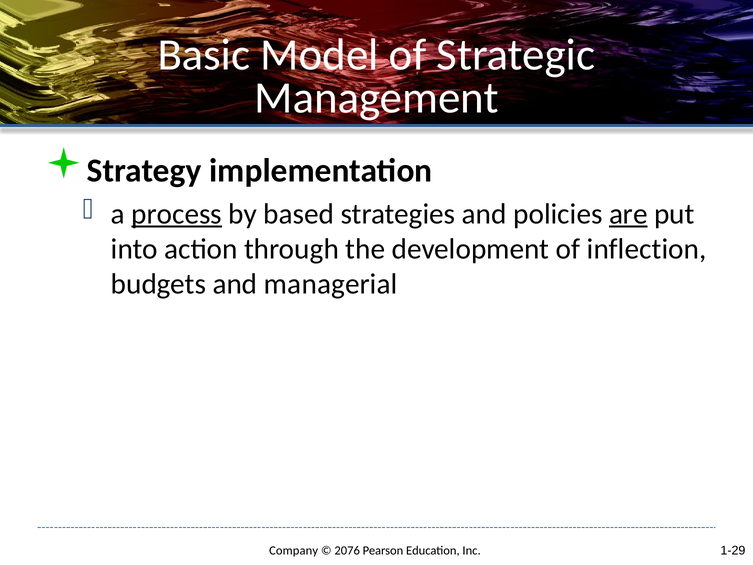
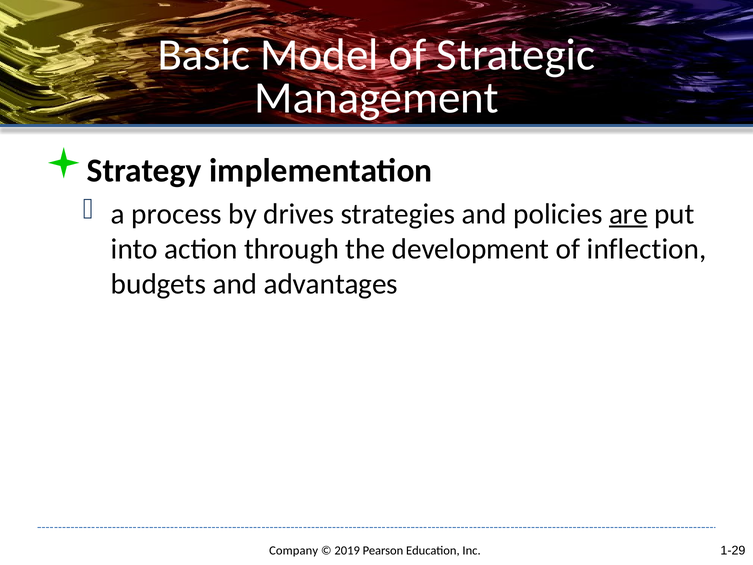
process underline: present -> none
based: based -> drives
managerial: managerial -> advantages
2076: 2076 -> 2019
